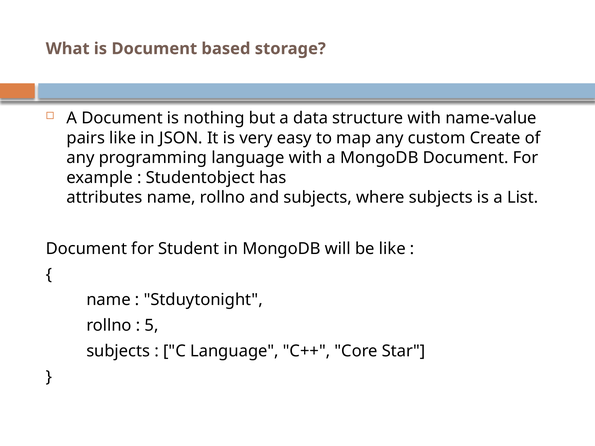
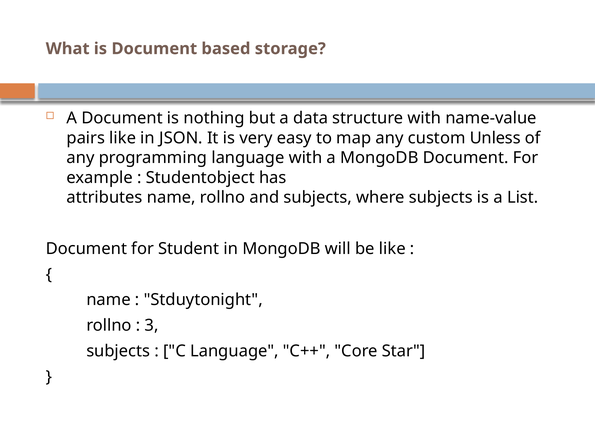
Create: Create -> Unless
5: 5 -> 3
